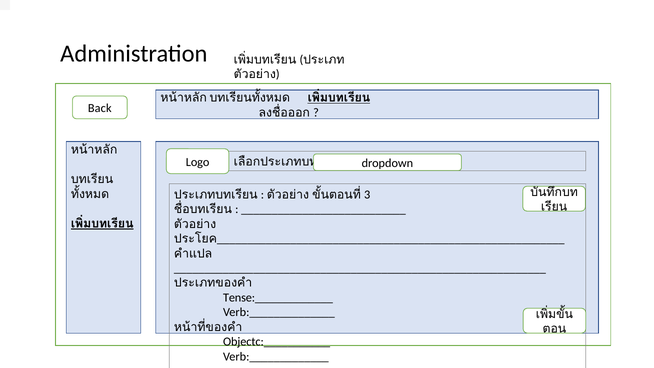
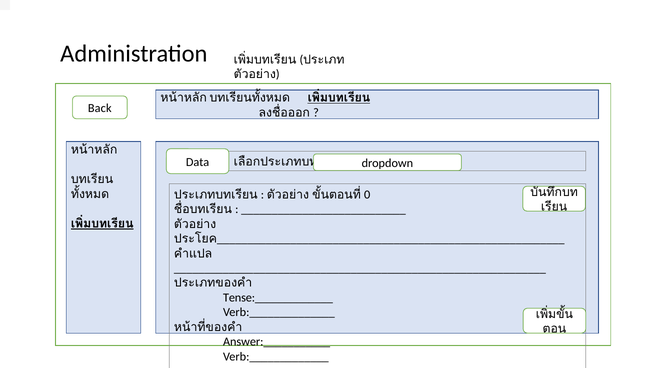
Logo: Logo -> Data
3: 3 -> 0
Objectc:___________: Objectc:___________ -> Answer:___________
